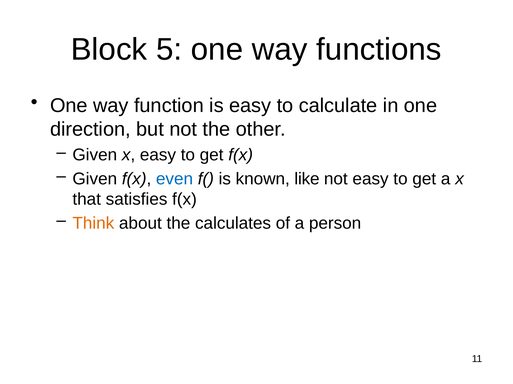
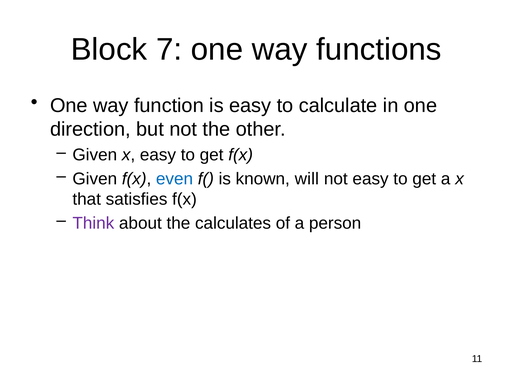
5: 5 -> 7
like: like -> will
Think colour: orange -> purple
